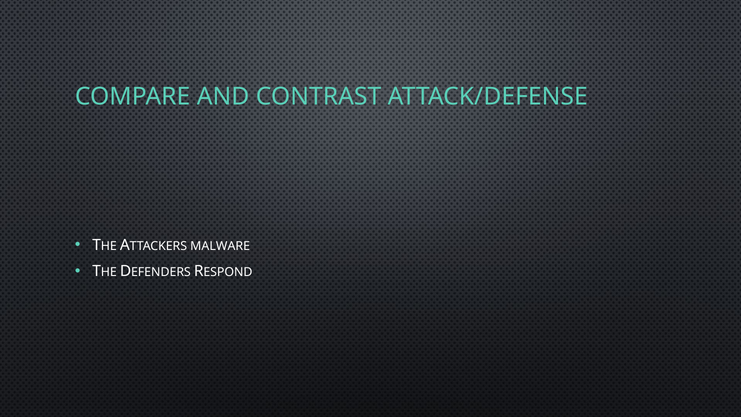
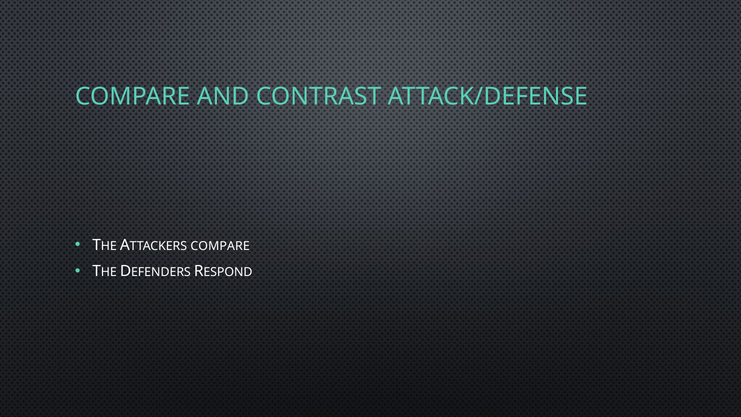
MALWARE at (220, 246): MALWARE -> COMPARE
